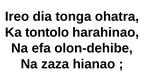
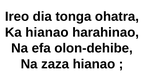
Ka tontolo: tontolo -> hianao
